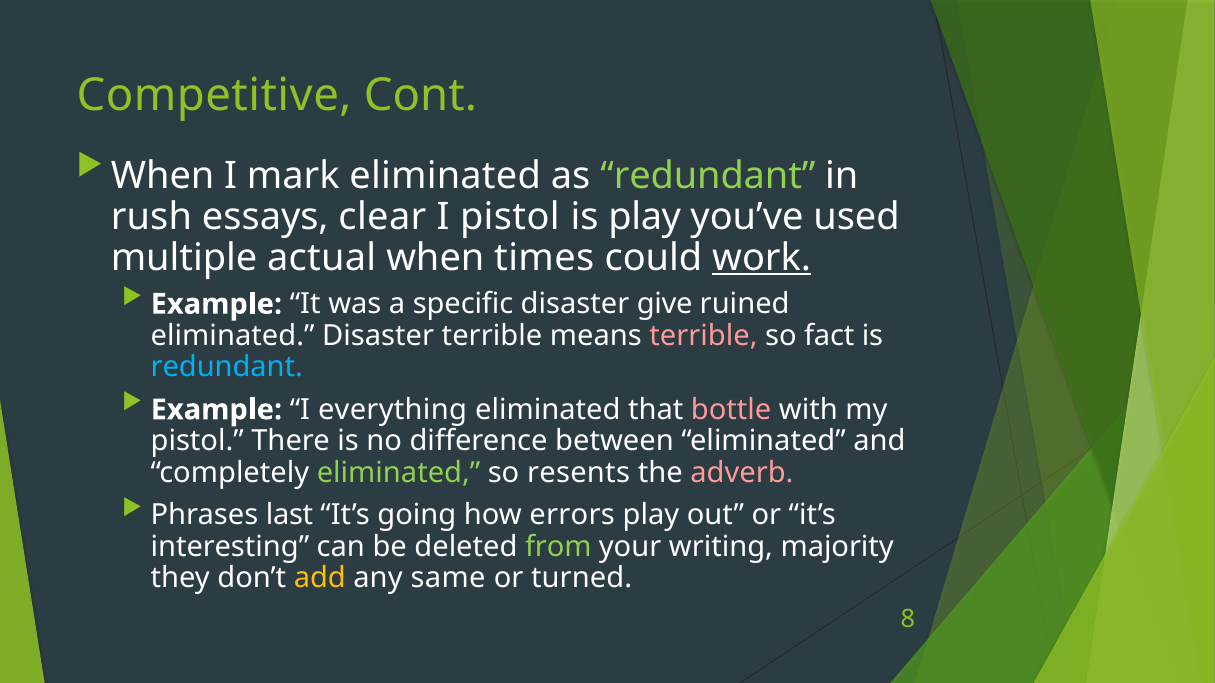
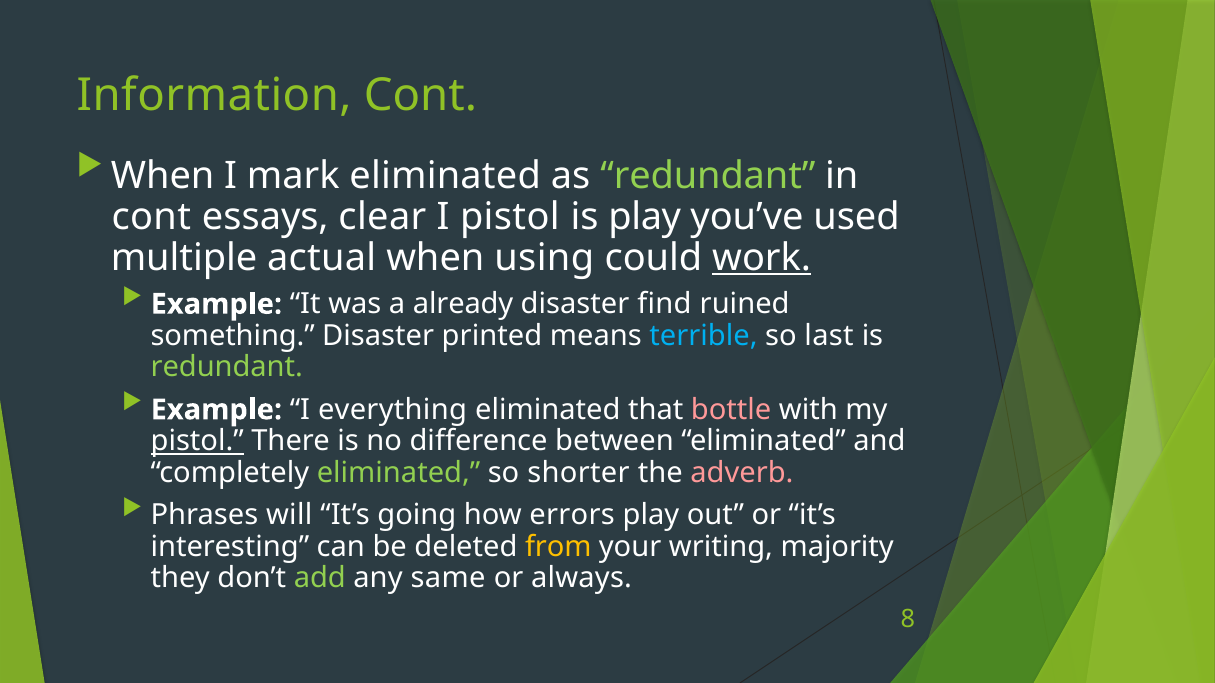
Competitive: Competitive -> Information
rush at (151, 217): rush -> cont
times: times -> using
specific: specific -> already
give: give -> find
eliminated at (233, 336): eliminated -> something
Disaster terrible: terrible -> printed
terrible at (703, 336) colour: pink -> light blue
fact: fact -> last
redundant at (227, 367) colour: light blue -> light green
pistol at (197, 441) underline: none -> present
resents: resents -> shorter
last: last -> will
from colour: light green -> yellow
add colour: yellow -> light green
turned: turned -> always
